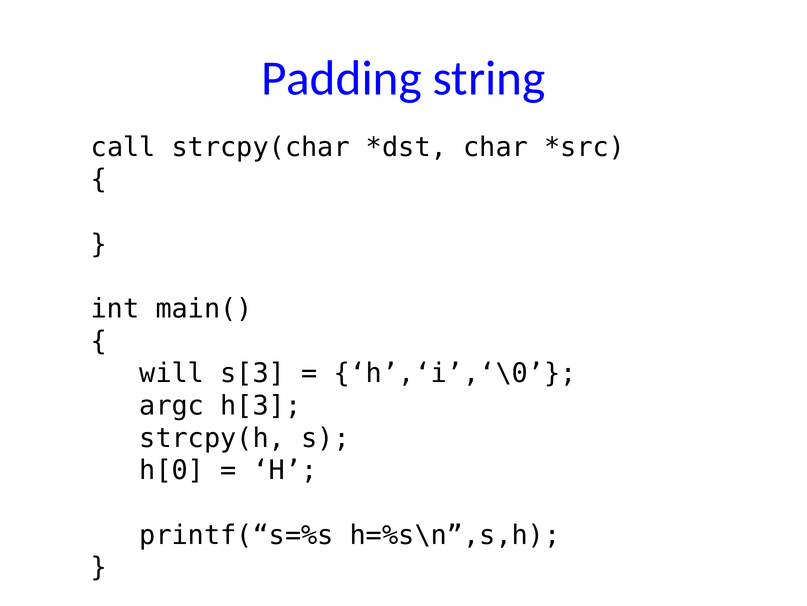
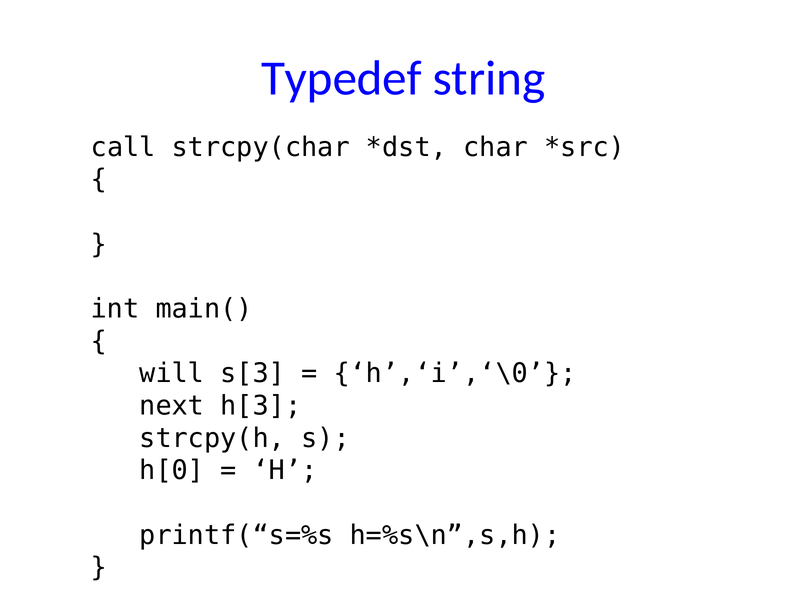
Padding: Padding -> Typedef
argc: argc -> next
